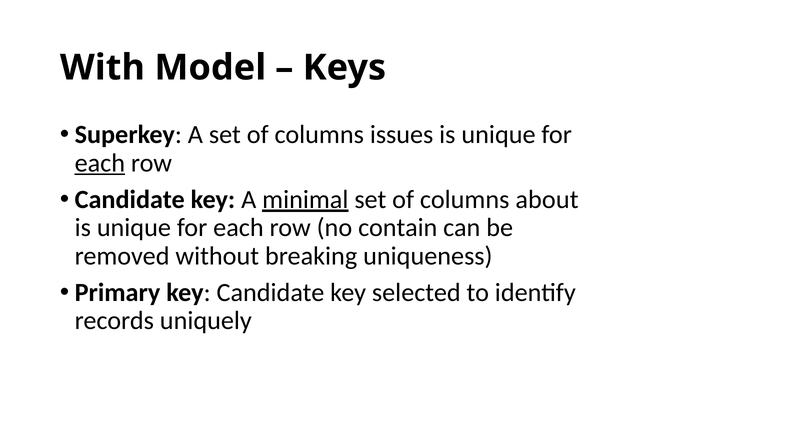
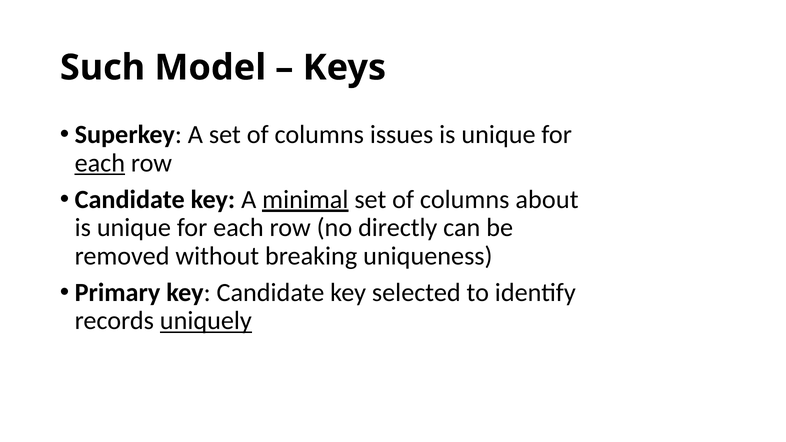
With: With -> Such
contain: contain -> directly
uniquely underline: none -> present
